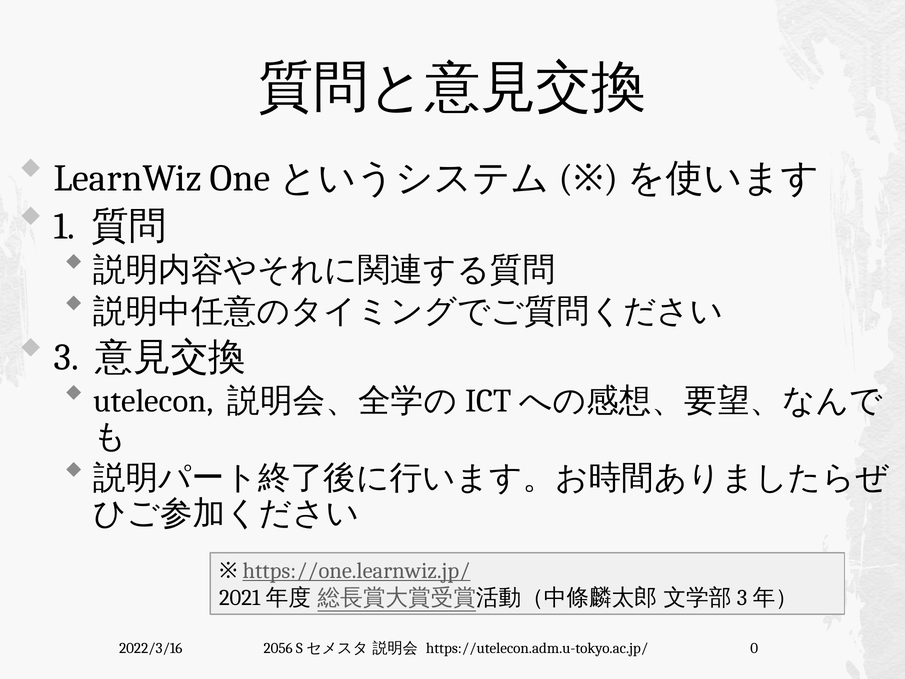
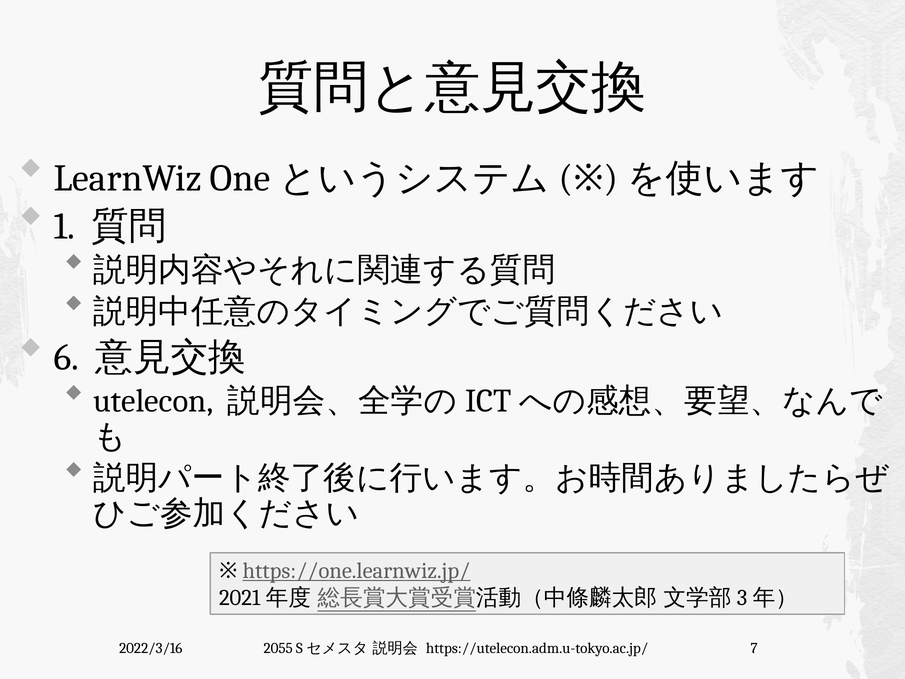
3: 3 -> 6
2056: 2056 -> 2055
0: 0 -> 7
